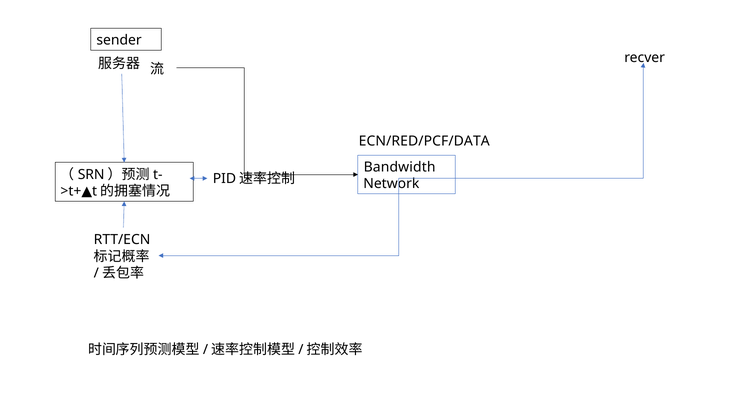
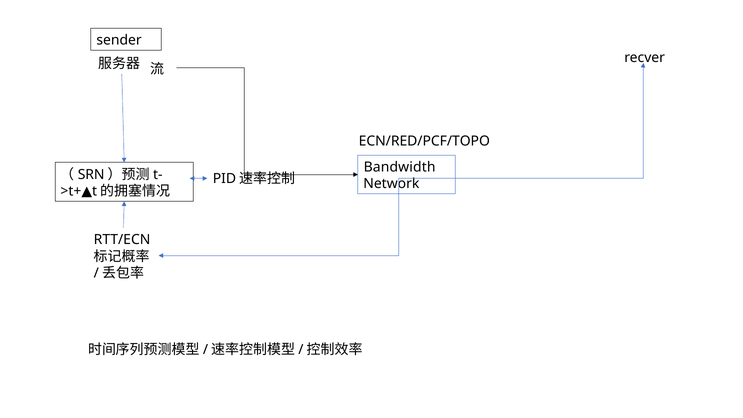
ECN/RED/PCF/DATA: ECN/RED/PCF/DATA -> ECN/RED/PCF/TOPO
